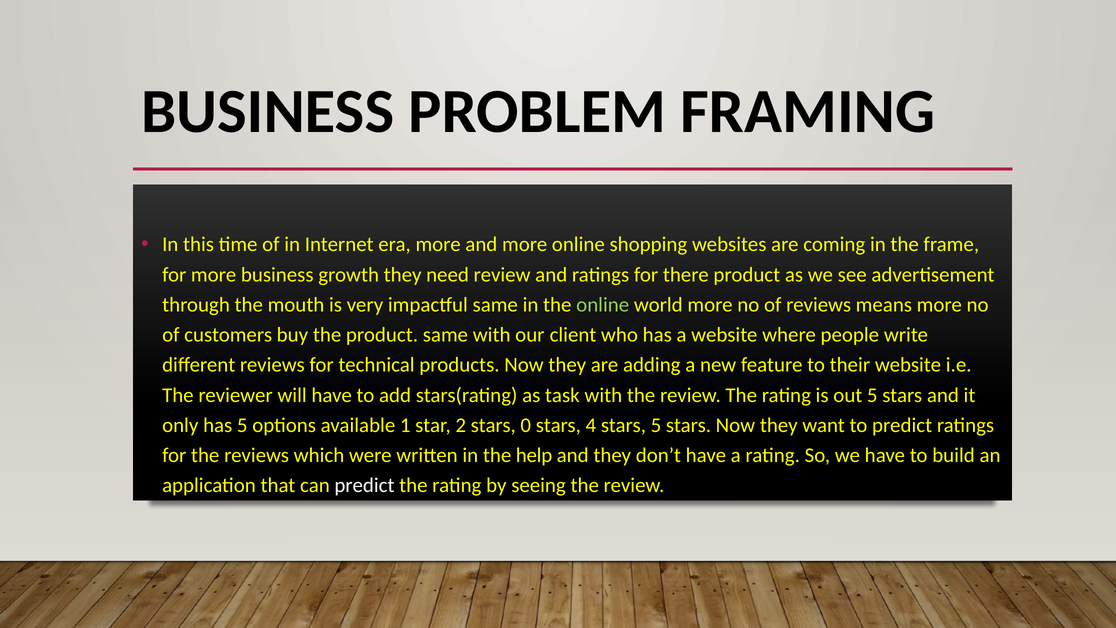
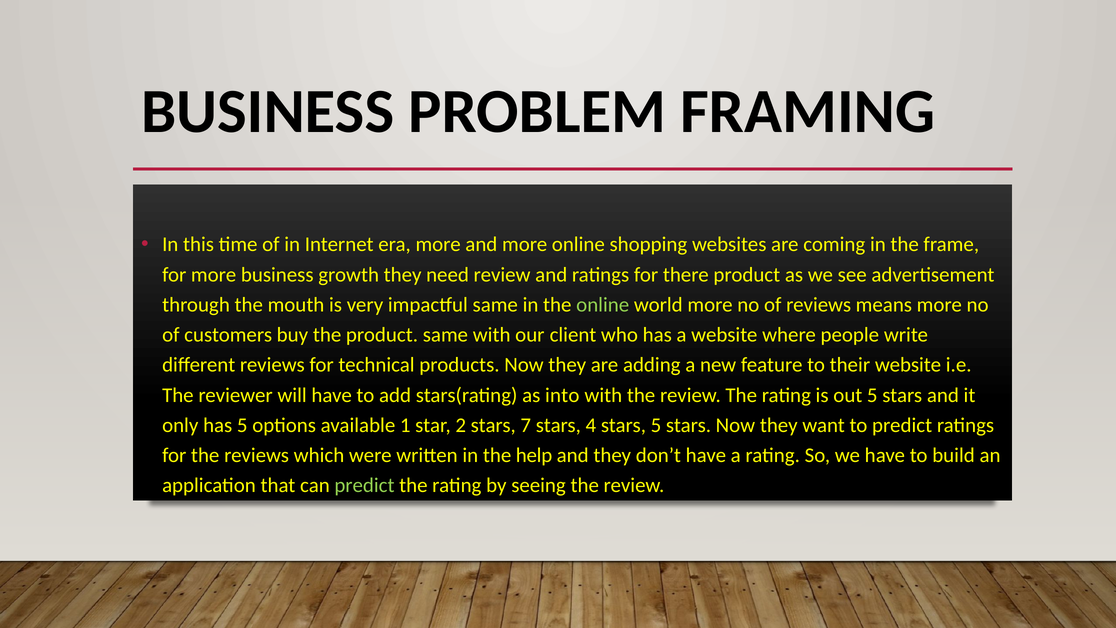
task: task -> into
0: 0 -> 7
predict at (364, 485) colour: white -> light green
